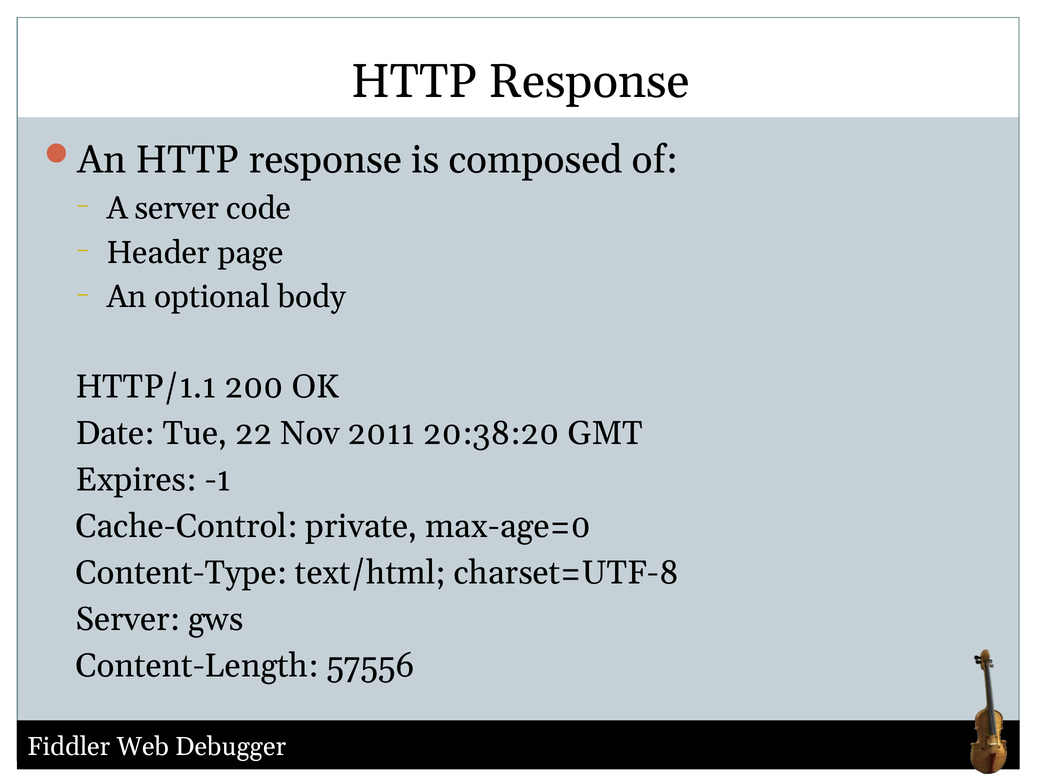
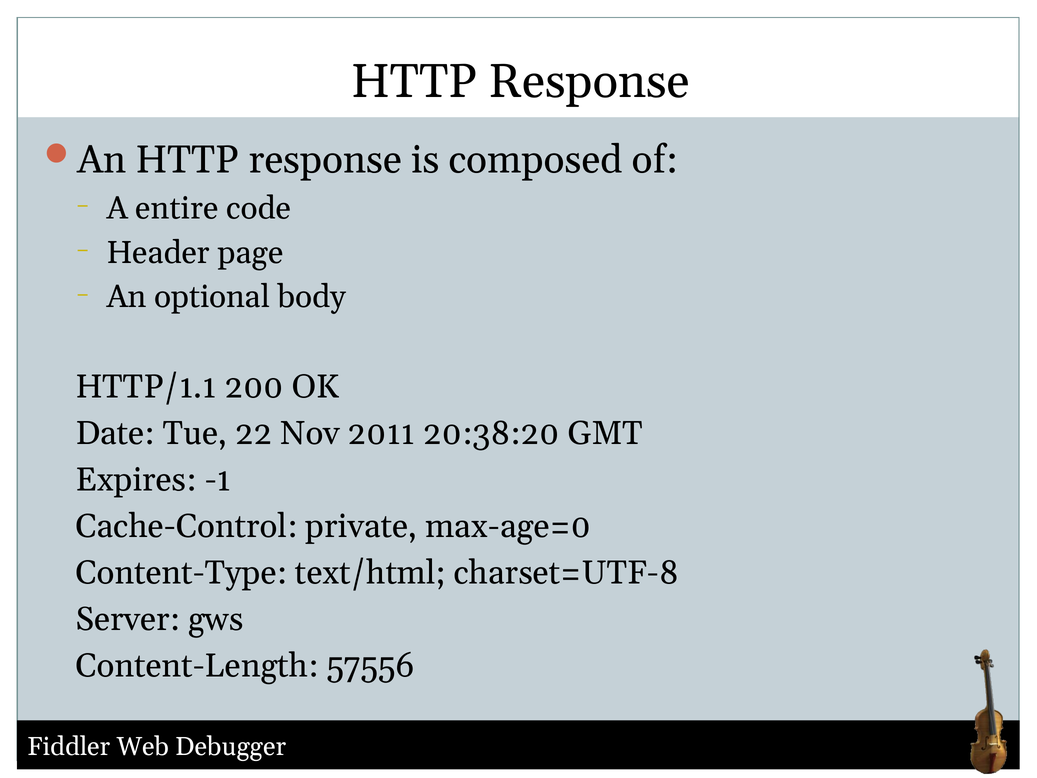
A server: server -> entire
